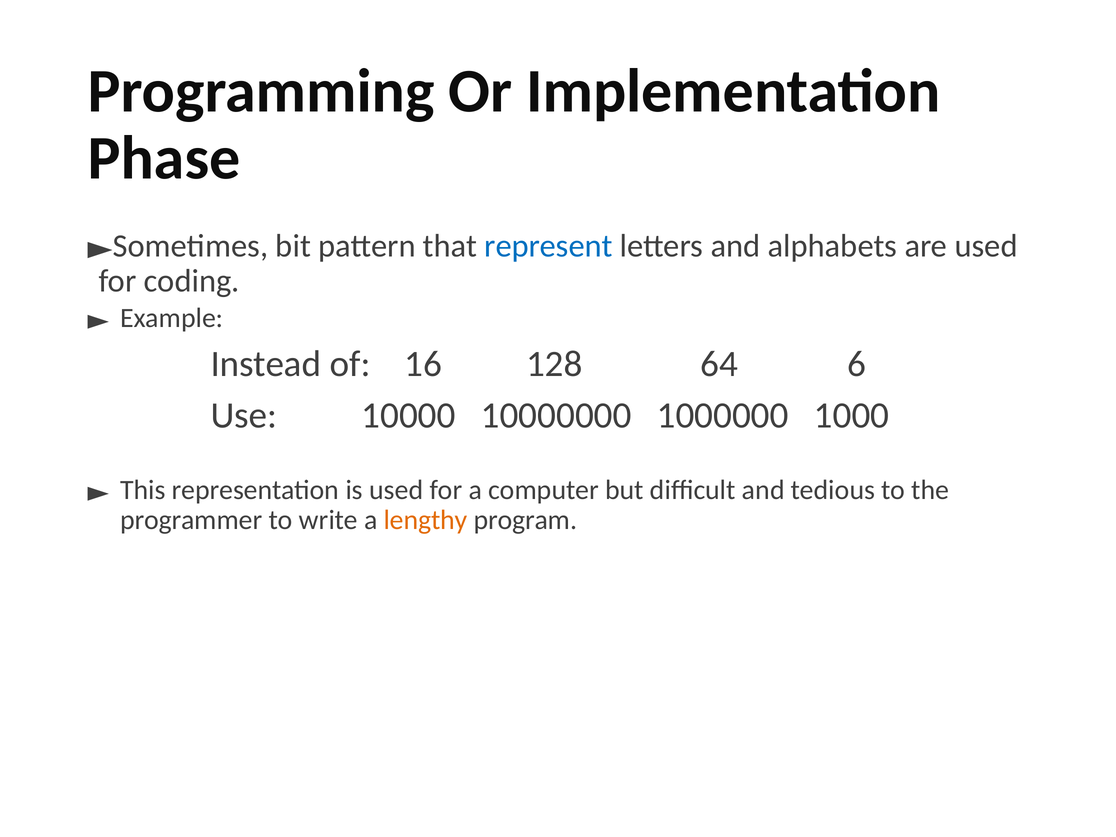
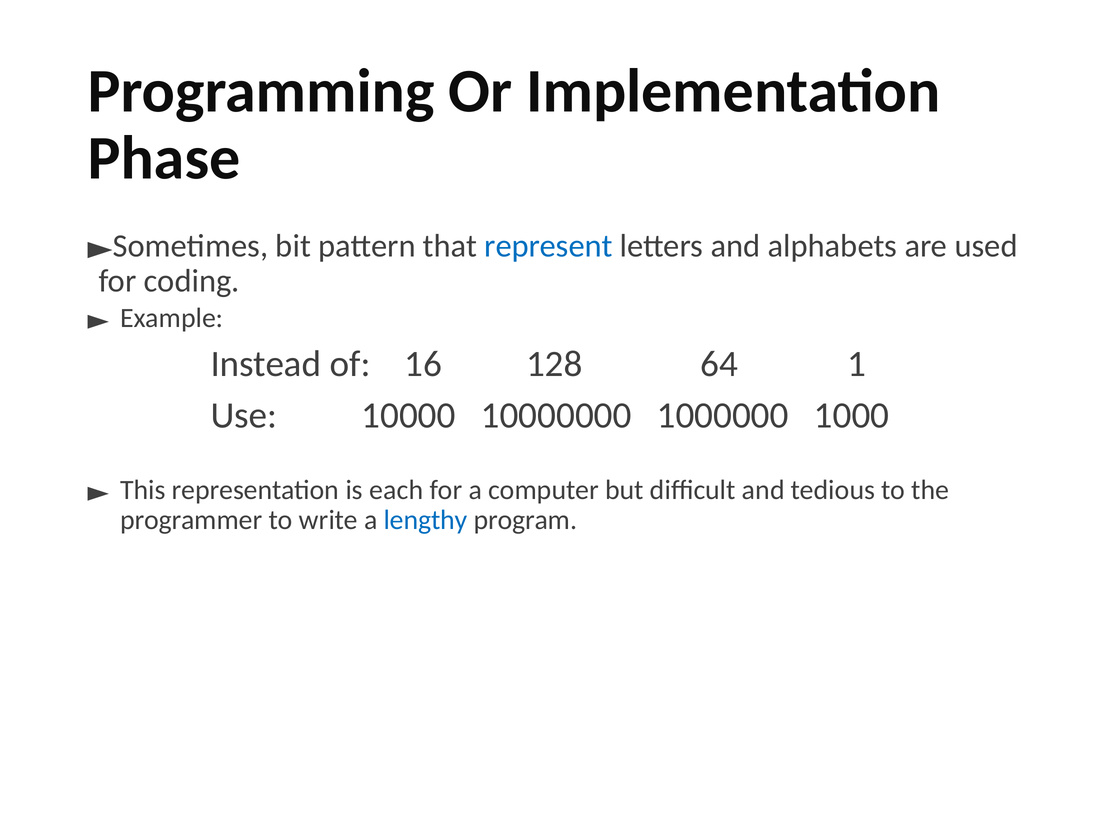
6: 6 -> 1
is used: used -> each
lengthy colour: orange -> blue
